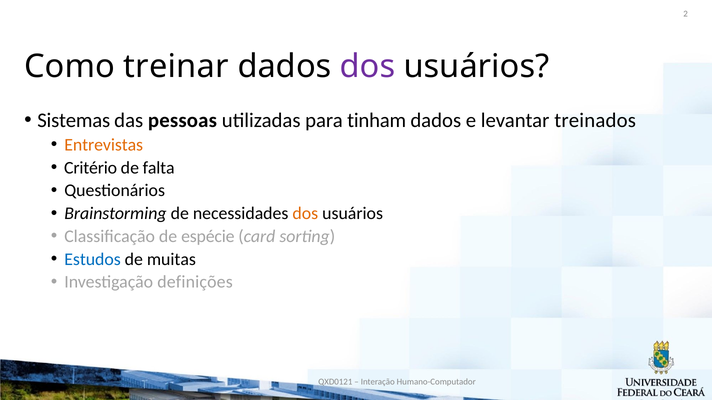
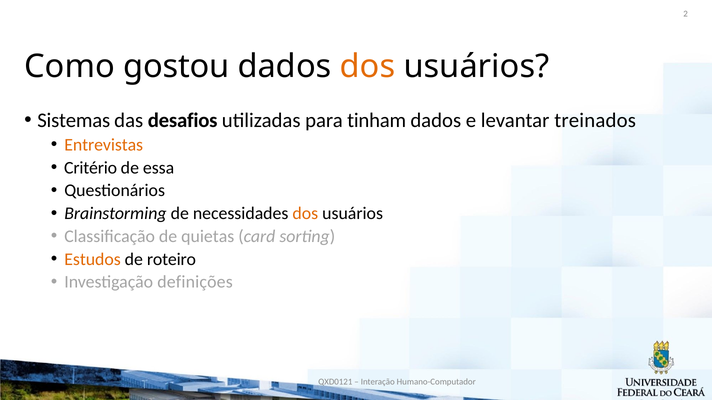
treinar: treinar -> gostou
dos at (368, 66) colour: purple -> orange
pessoas: pessoas -> desafios
falta: falta -> essa
espécie: espécie -> quietas
Estudos colour: blue -> orange
muitas: muitas -> roteiro
